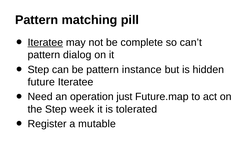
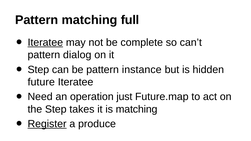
pill: pill -> full
week: week -> takes
is tolerated: tolerated -> matching
Register underline: none -> present
mutable: mutable -> produce
